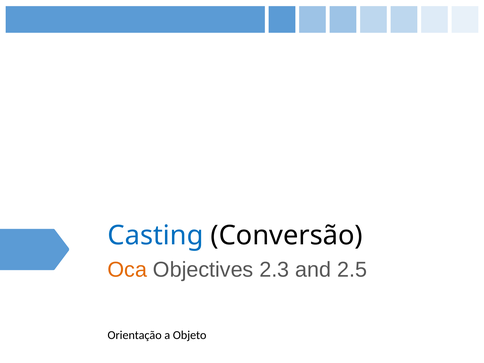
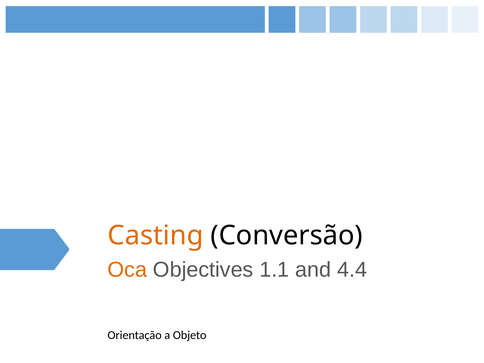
Casting colour: blue -> orange
2.3: 2.3 -> 1.1
2.5: 2.5 -> 4.4
